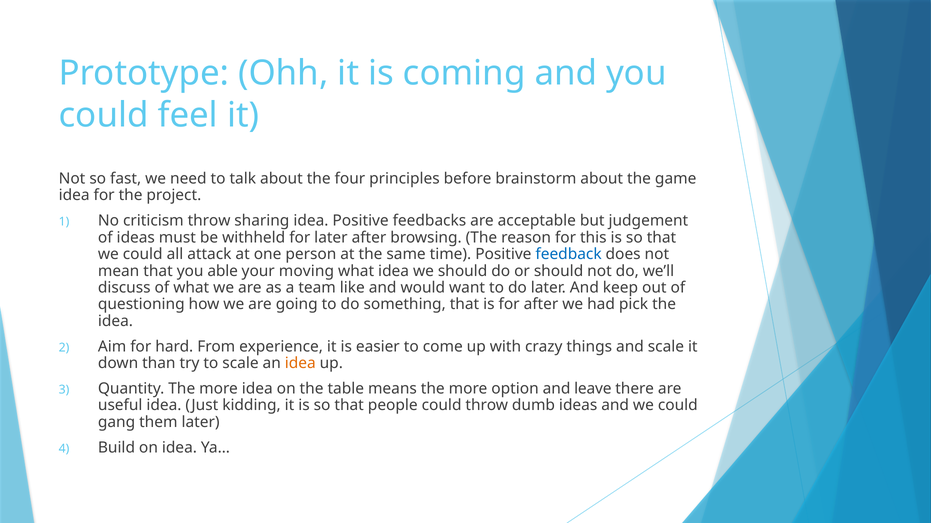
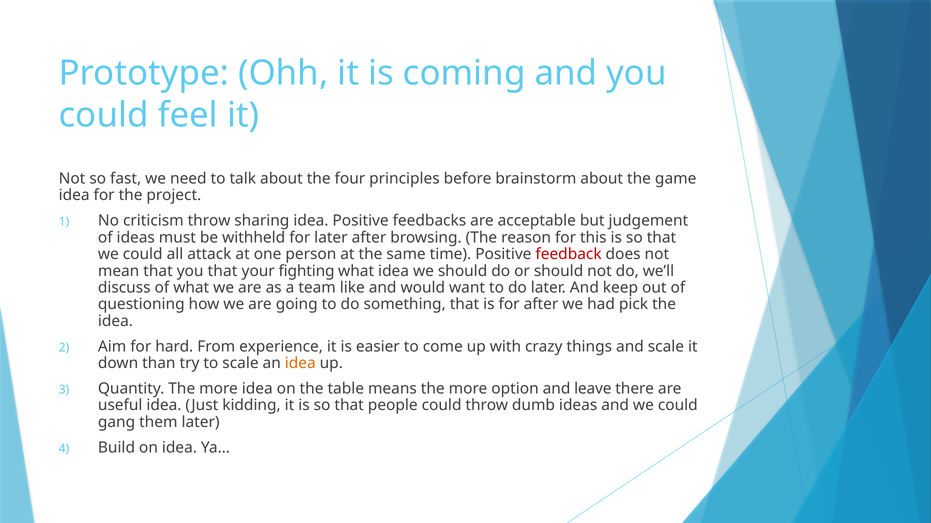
feedback colour: blue -> red
you able: able -> that
moving: moving -> fighting
